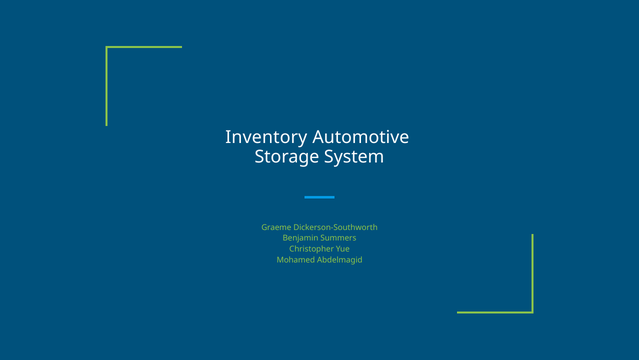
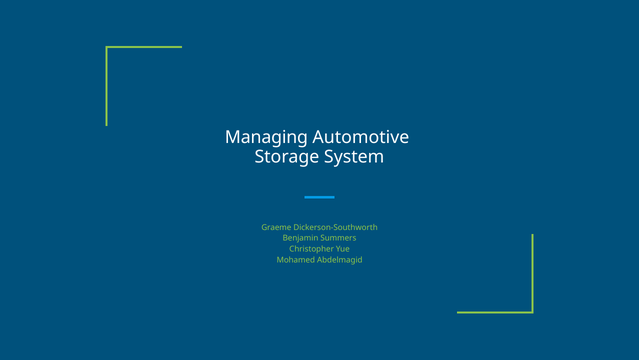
Inventory: Inventory -> Managing
